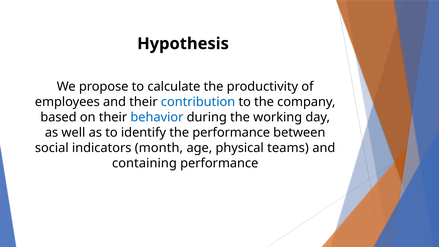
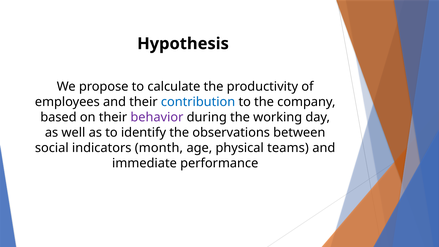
behavior colour: blue -> purple
the performance: performance -> observations
containing: containing -> immediate
